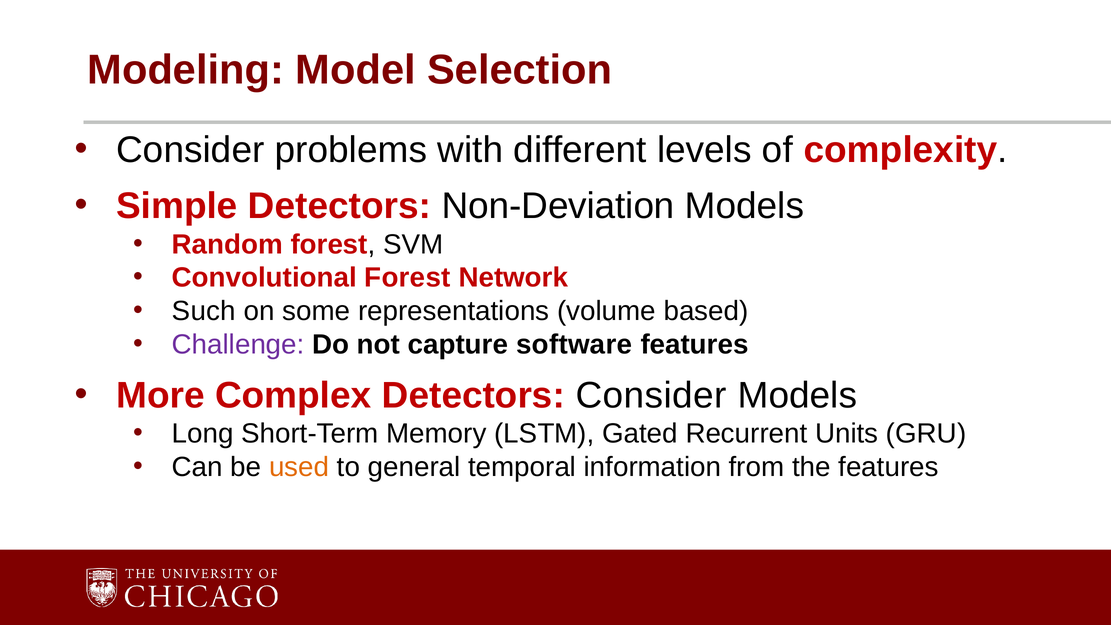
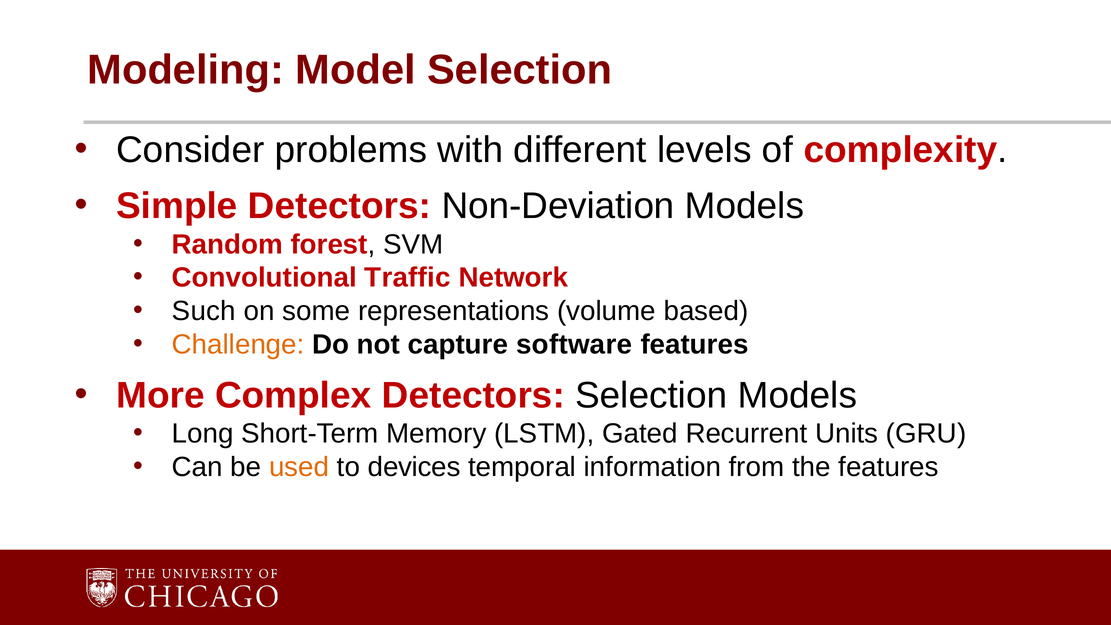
Convolutional Forest: Forest -> Traffic
Challenge colour: purple -> orange
Detectors Consider: Consider -> Selection
general: general -> devices
